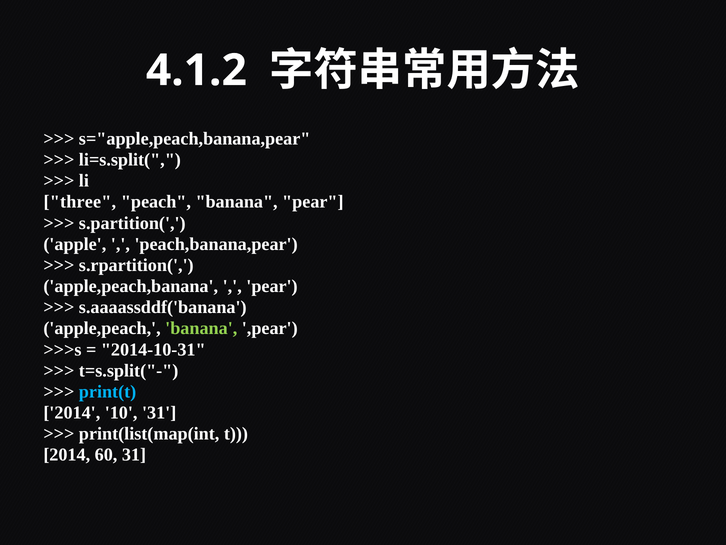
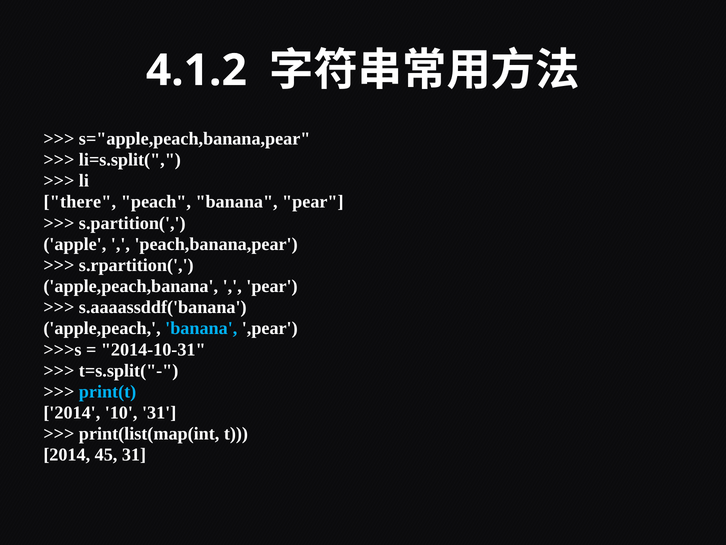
three: three -> there
banana at (201, 328) colour: light green -> light blue
60: 60 -> 45
